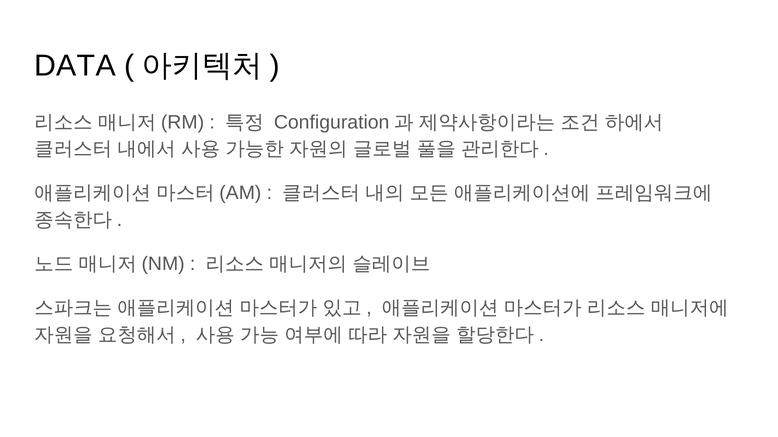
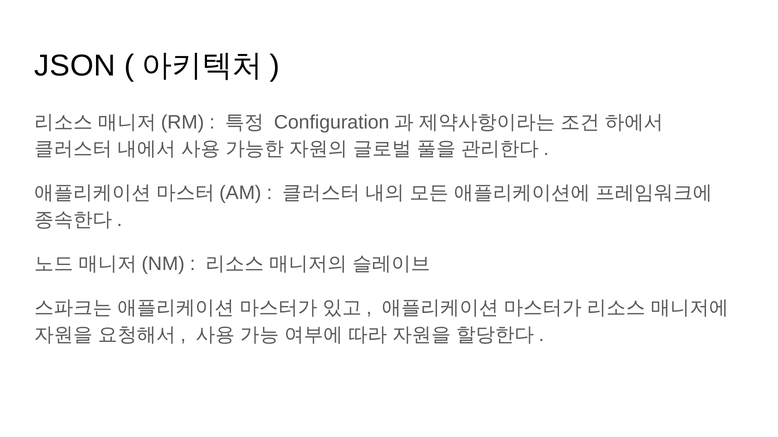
DATA: DATA -> JSON
